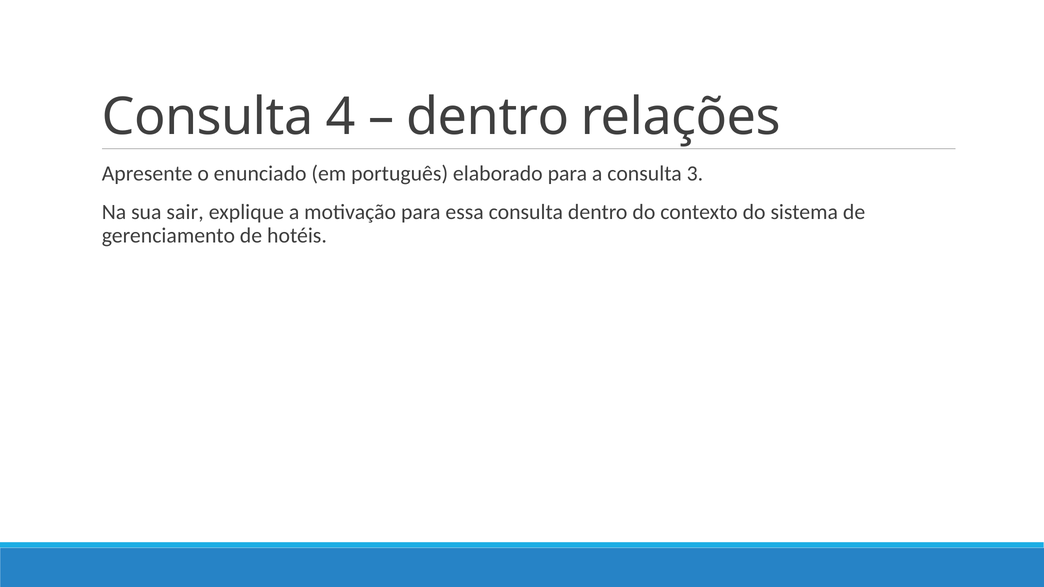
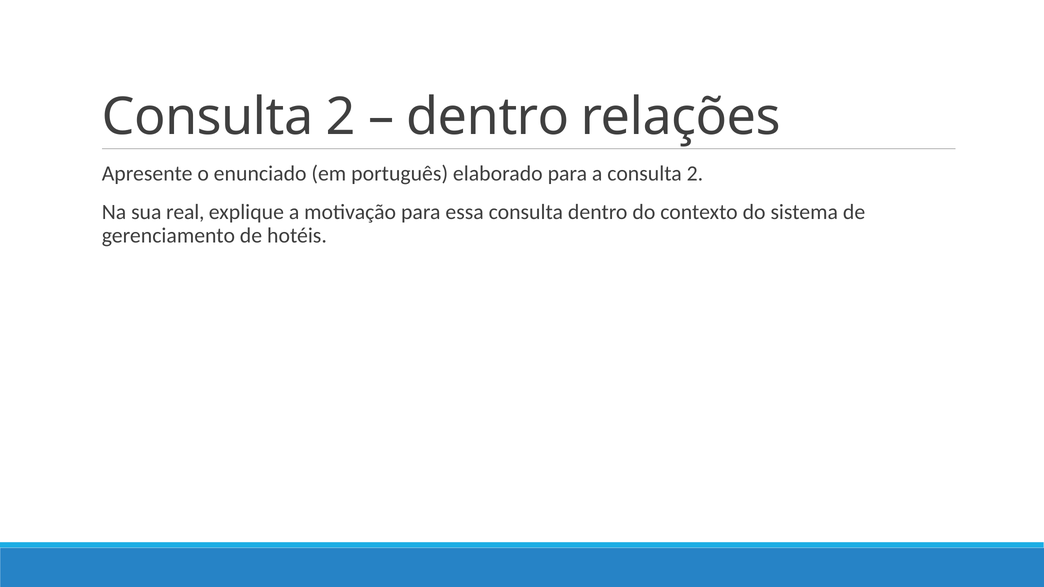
4 at (341, 117): 4 -> 2
a consulta 3: 3 -> 2
sair: sair -> real
